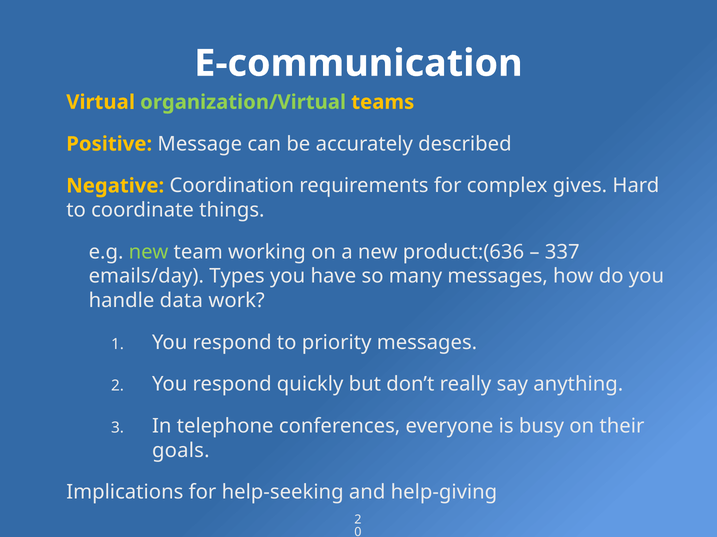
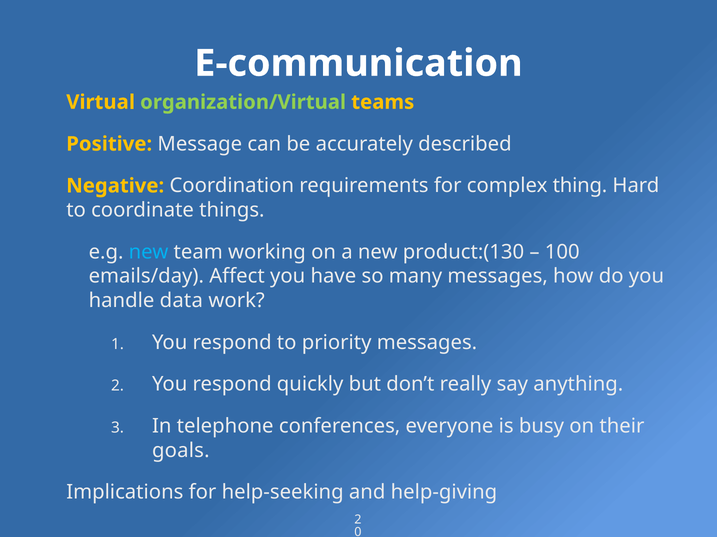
gives: gives -> thing
new at (149, 252) colour: light green -> light blue
product:(636: product:(636 -> product:(130
337: 337 -> 100
Types: Types -> Affect
